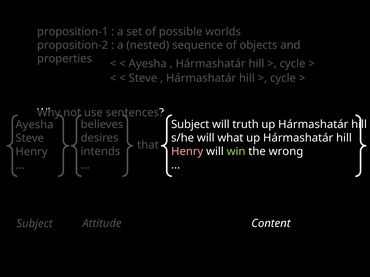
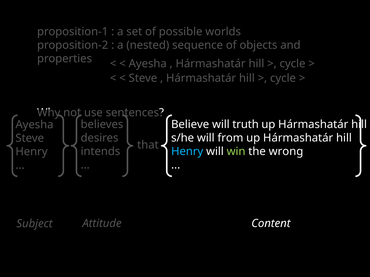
Subject at (190, 125): Subject -> Believe
what: what -> from
Henry at (187, 152) colour: pink -> light blue
